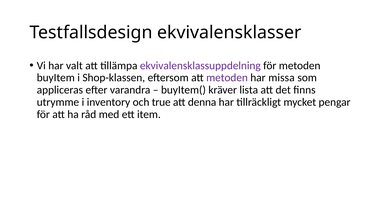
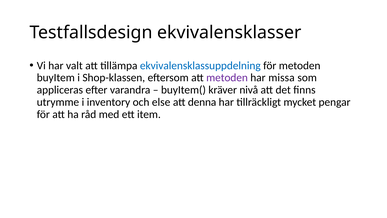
ekvivalensklassuppdelning colour: purple -> blue
lista: lista -> nivå
true: true -> else
